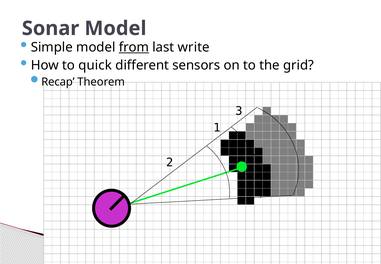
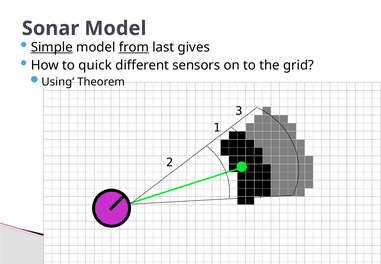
Simple underline: none -> present
write: write -> gives
Recap: Recap -> Using
